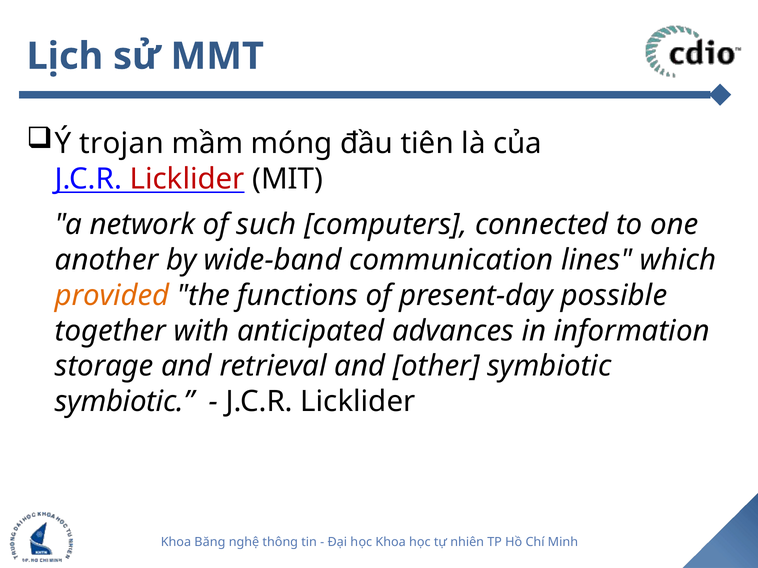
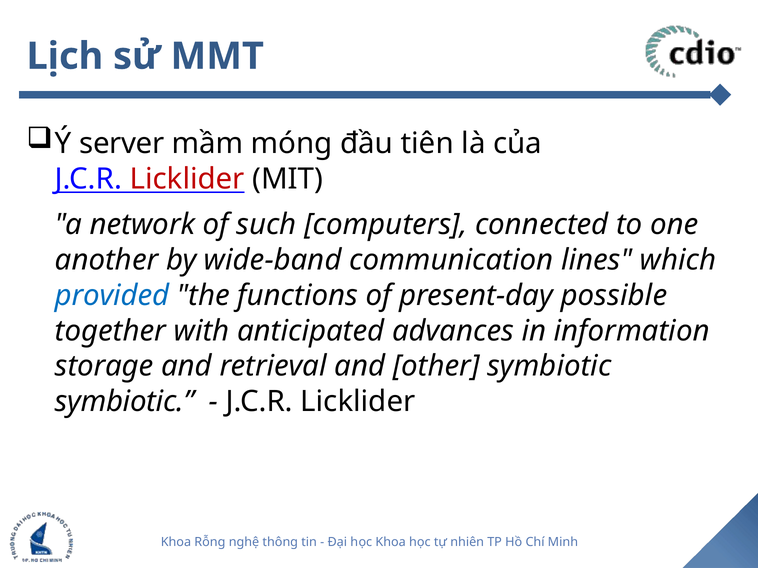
trojan: trojan -> server
provided colour: orange -> blue
Băng: Băng -> Rỗng
